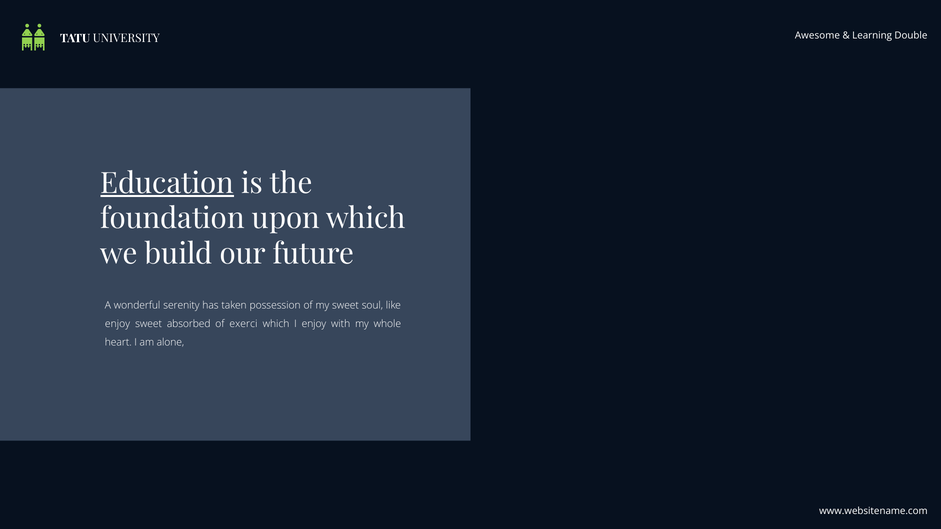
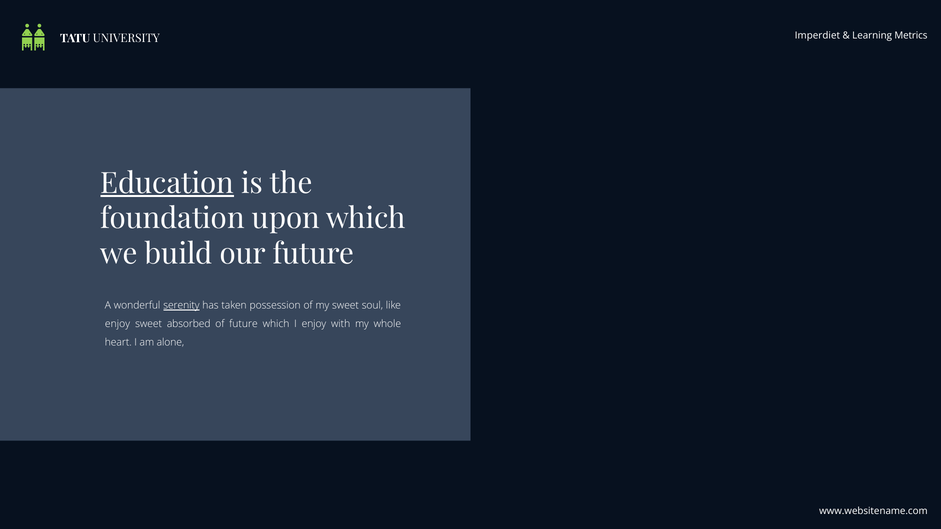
Awesome: Awesome -> Imperdiet
Double: Double -> Metrics
serenity underline: none -> present
of exerci: exerci -> future
